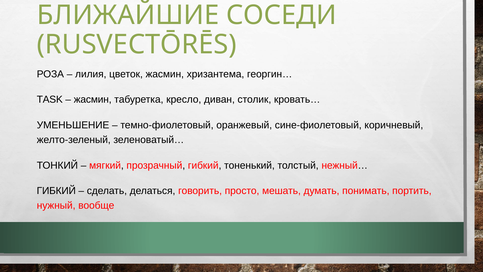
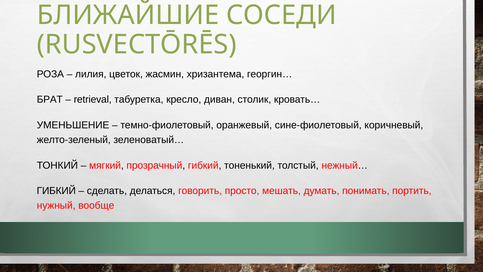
TASK: TASK -> БРАТ
жасмин at (93, 100): жасмин -> retrieval
